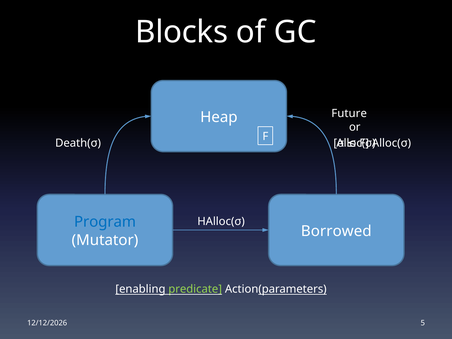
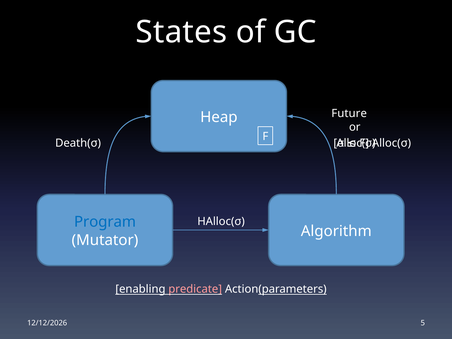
Blocks: Blocks -> States
Borrowed: Borrowed -> Algorithm
predicate colour: light green -> pink
